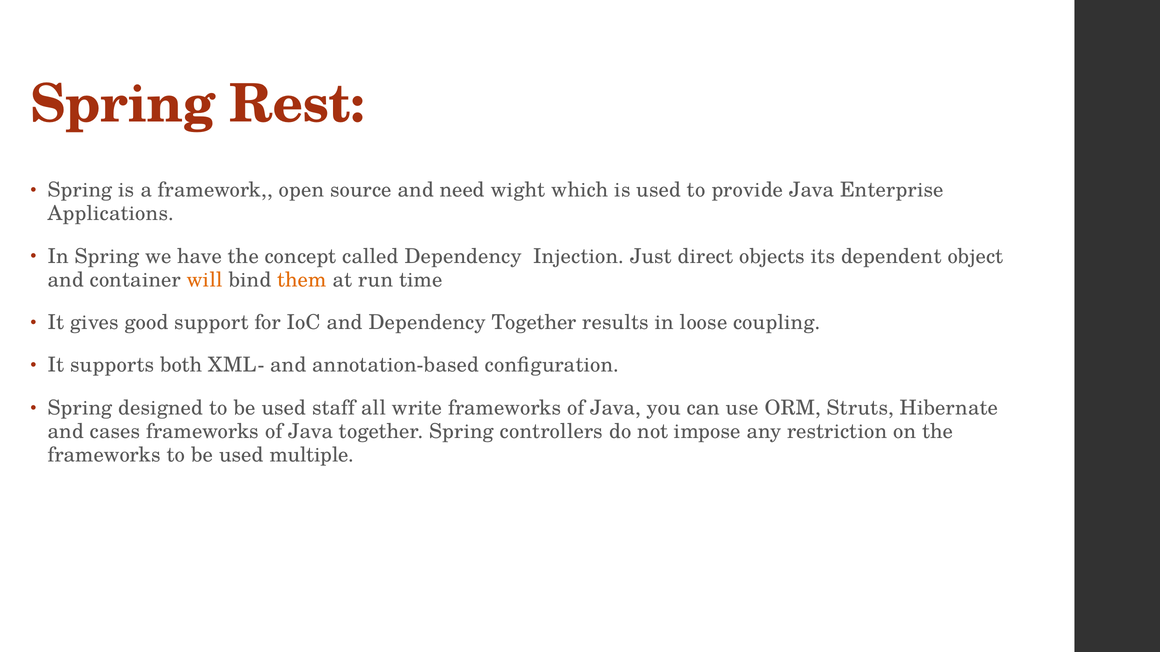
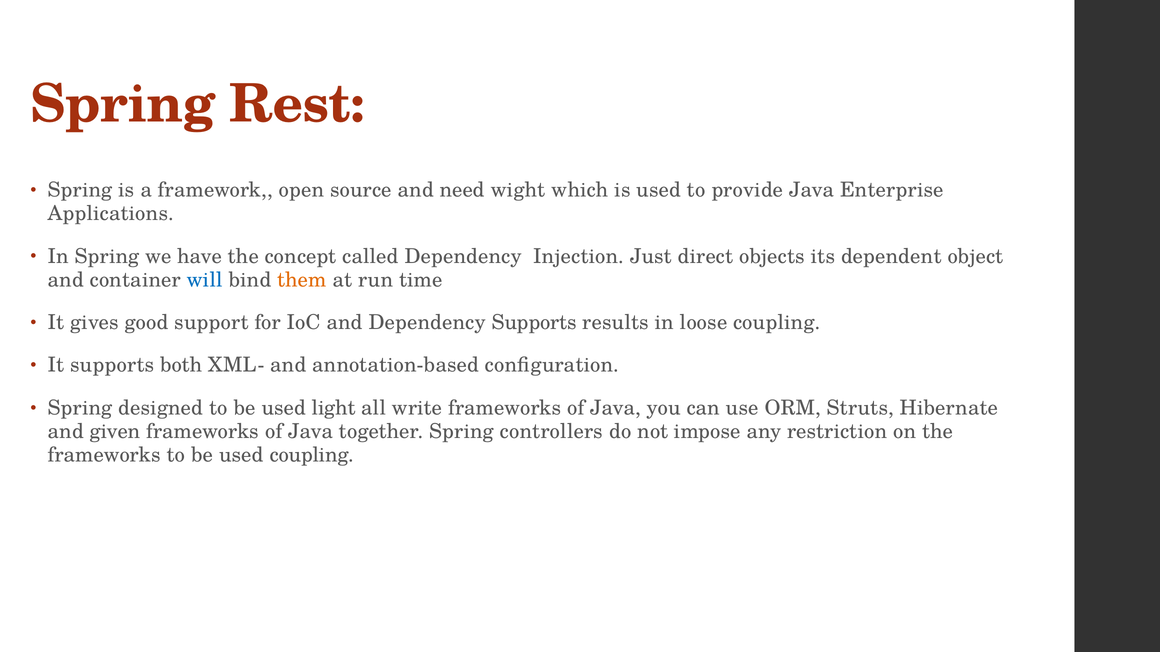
will colour: orange -> blue
Dependency Together: Together -> Supports
staff: staff -> light
cases: cases -> given
used multiple: multiple -> coupling
